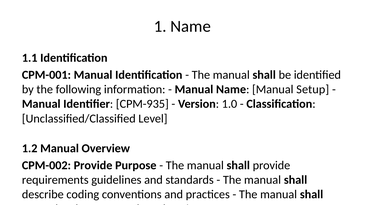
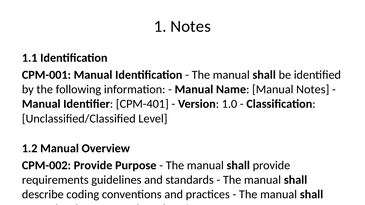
1 Name: Name -> Notes
Manual Setup: Setup -> Notes
CPM-935: CPM-935 -> CPM-401
